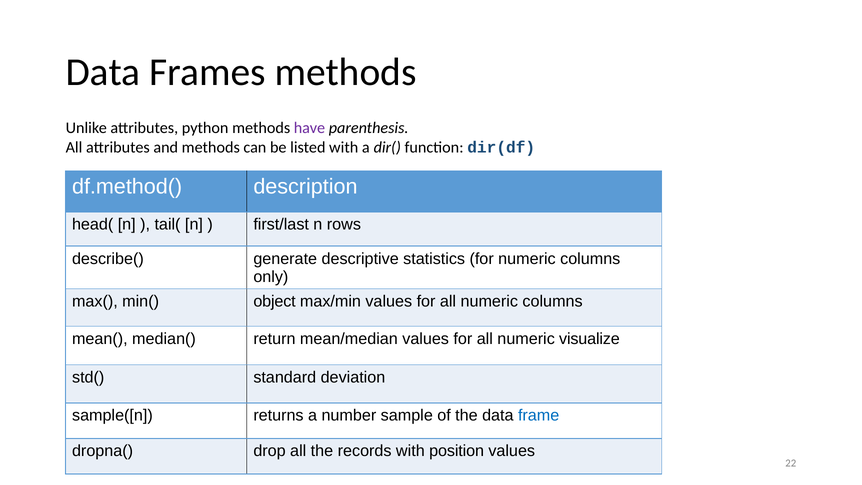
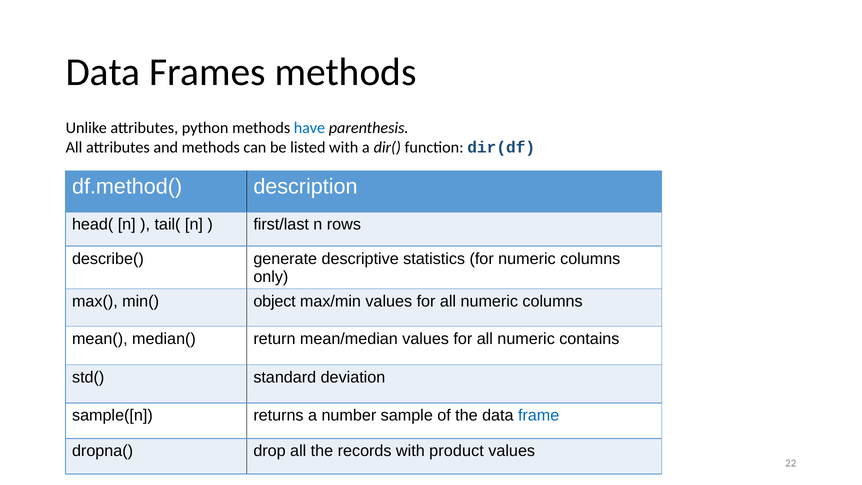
have colour: purple -> blue
visualize: visualize -> contains
position: position -> product
